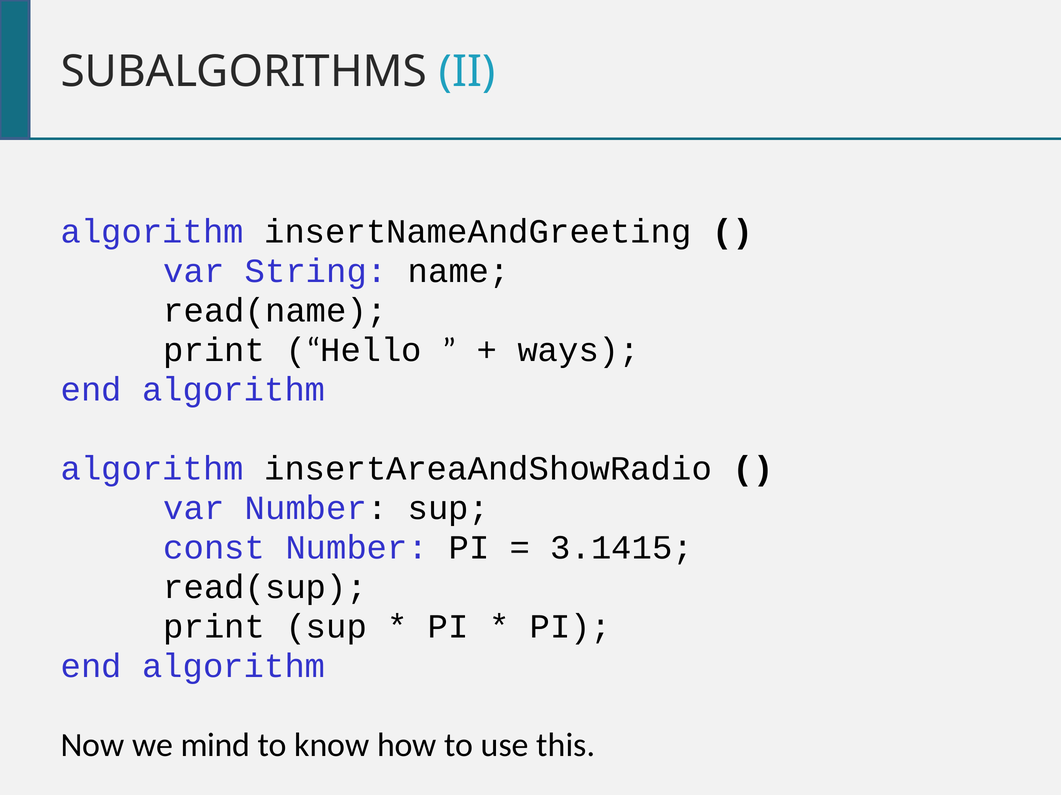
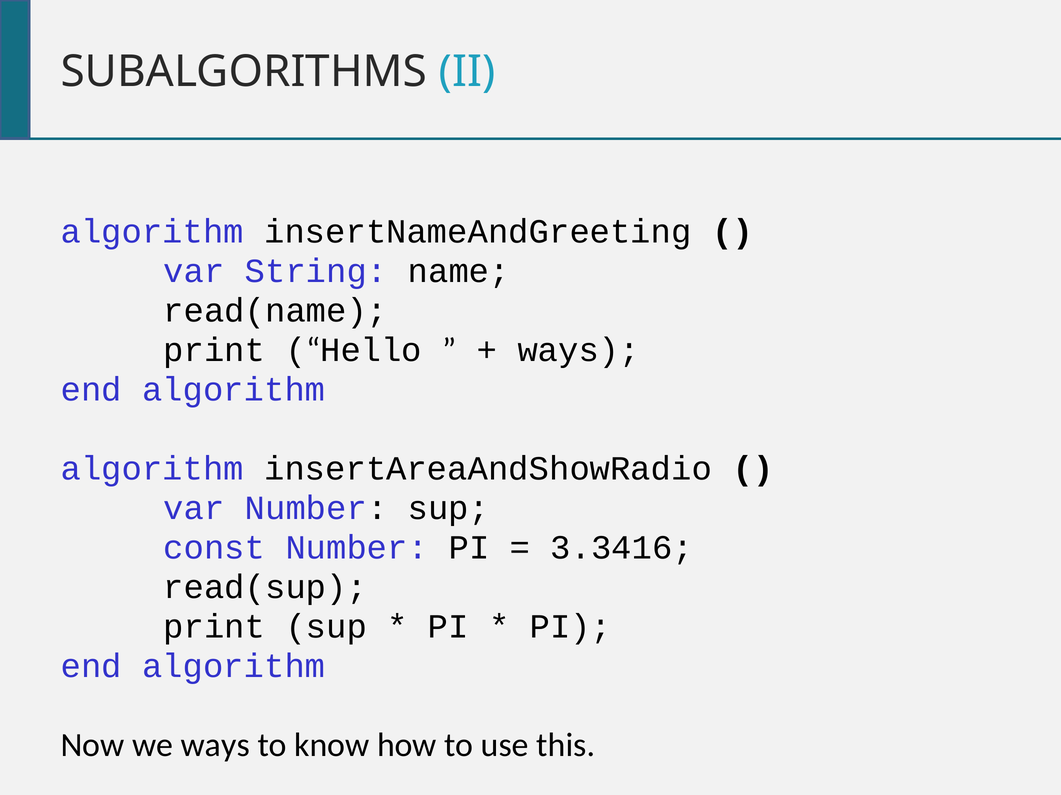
3.1415: 3.1415 -> 3.3416
we mind: mind -> ways
